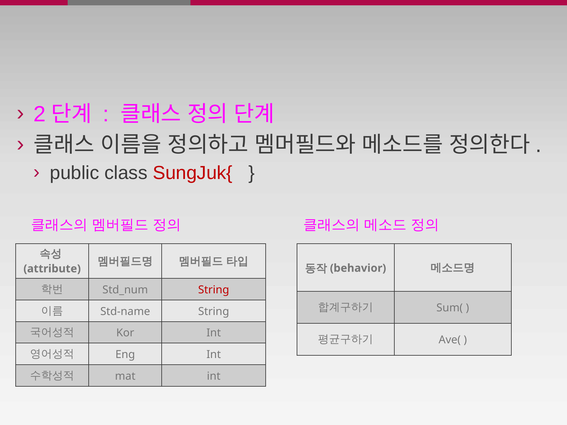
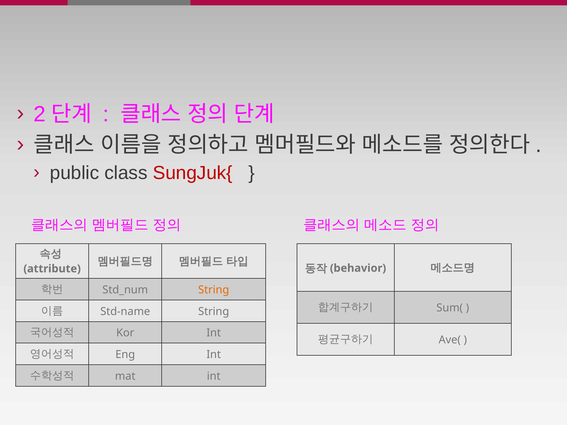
String at (214, 290) colour: red -> orange
